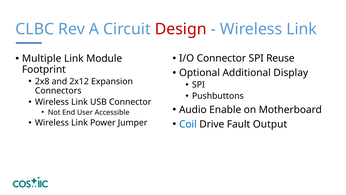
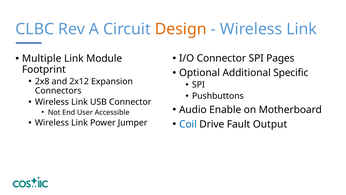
Design colour: red -> orange
Reuse: Reuse -> Pages
Display: Display -> Specific
